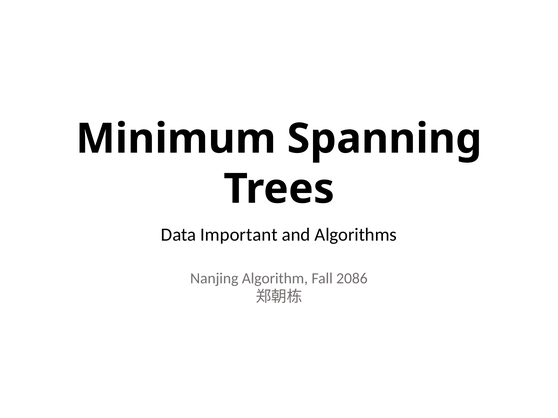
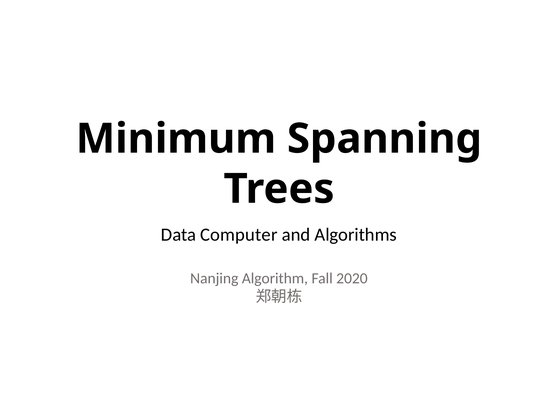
Important: Important -> Computer
2086: 2086 -> 2020
